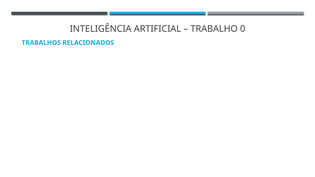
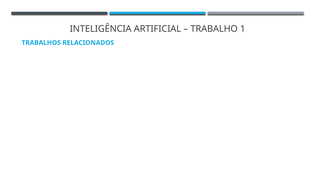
0: 0 -> 1
